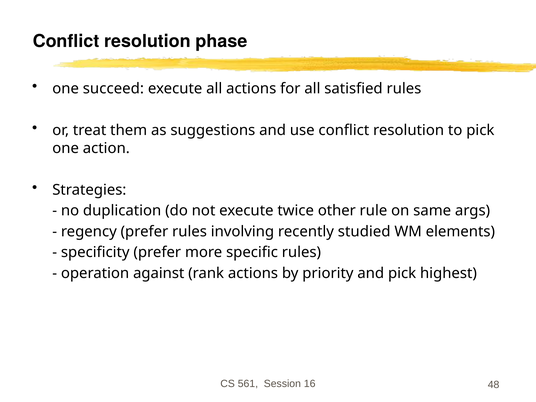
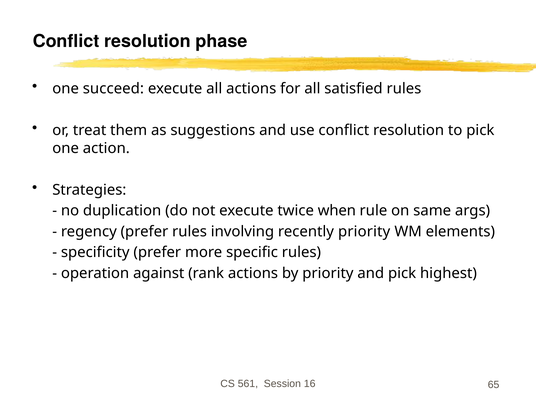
other: other -> when
recently studied: studied -> priority
48: 48 -> 65
